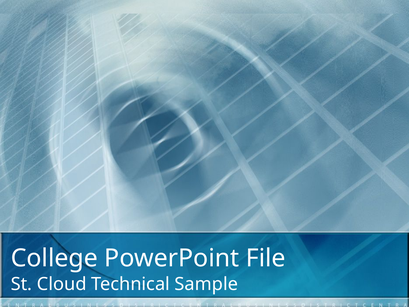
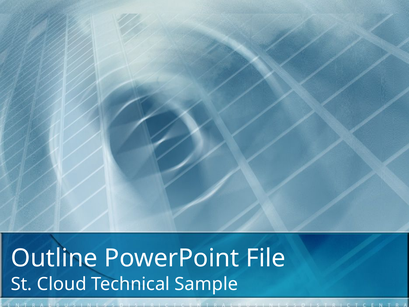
College: College -> Outline
